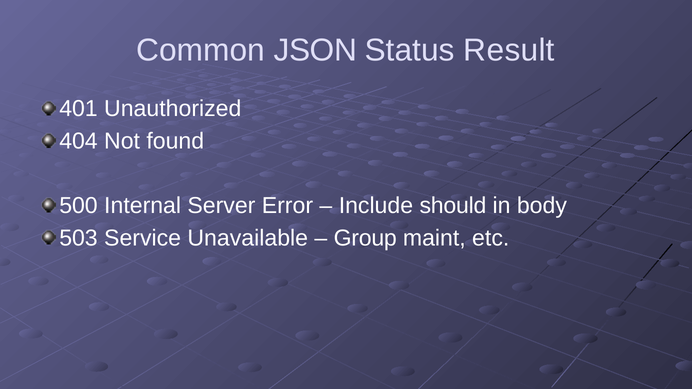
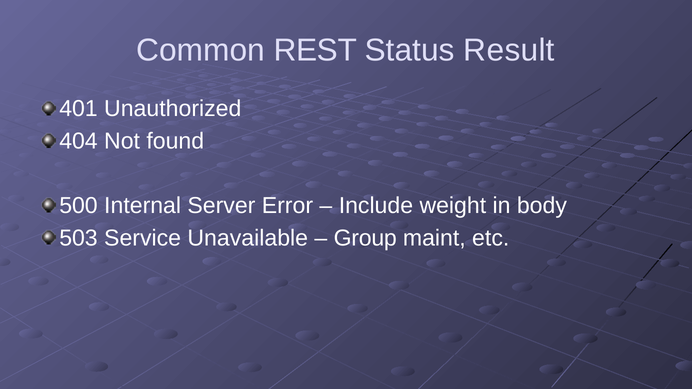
JSON: JSON -> REST
should: should -> weight
